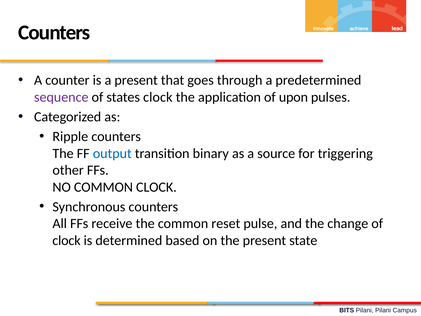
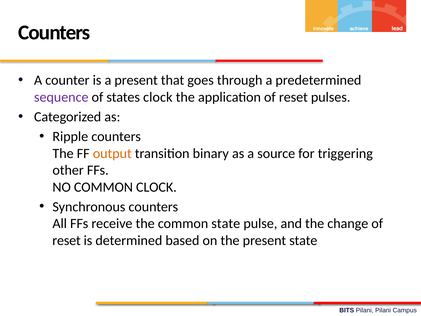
application of upon: upon -> reset
output colour: blue -> orange
common reset: reset -> state
clock at (67, 240): clock -> reset
